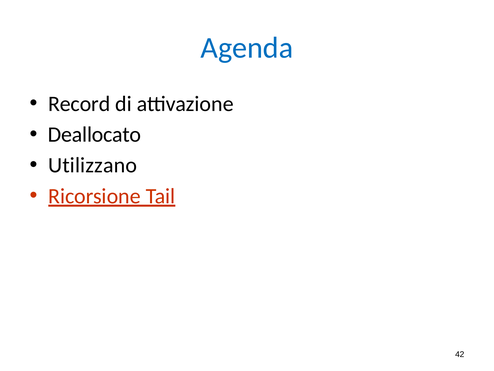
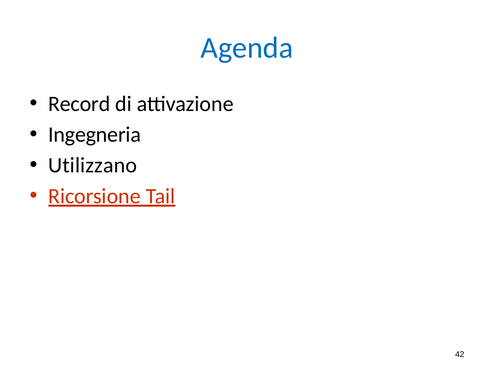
Deallocato: Deallocato -> Ingegneria
